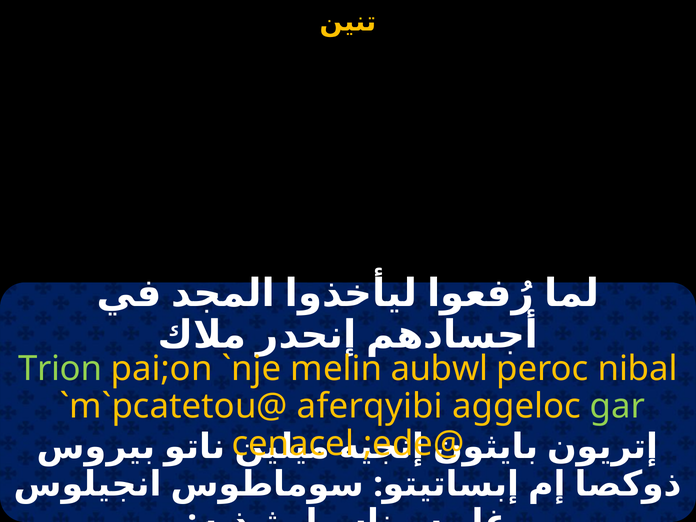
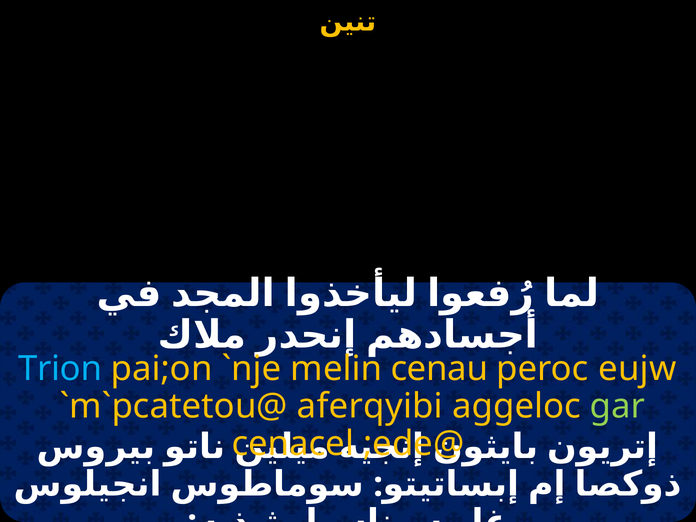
Trion colour: light green -> light blue
aubwl: aubwl -> cenau
nibal: nibal -> eujw
